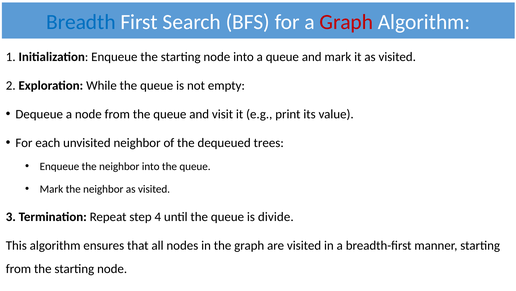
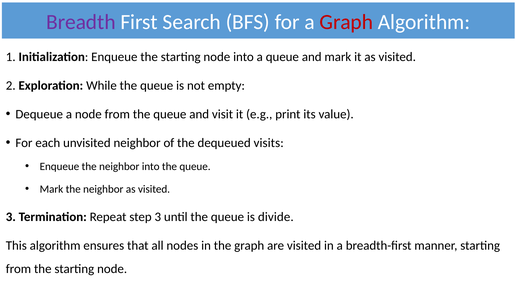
Breadth colour: blue -> purple
trees: trees -> visits
step 4: 4 -> 3
